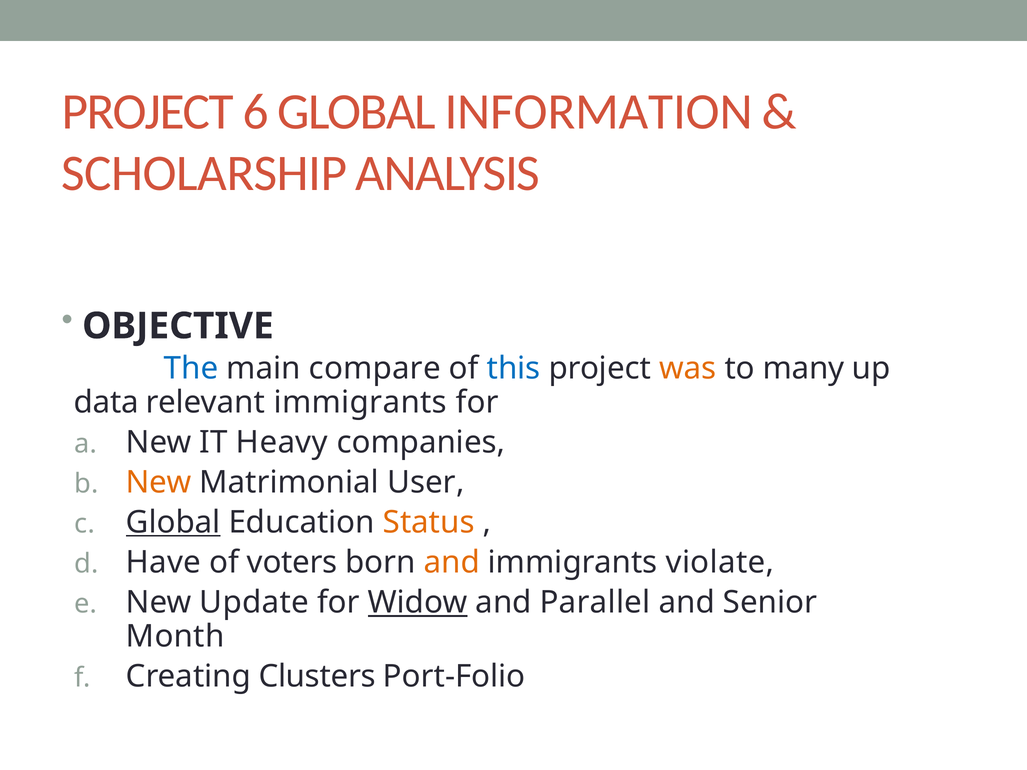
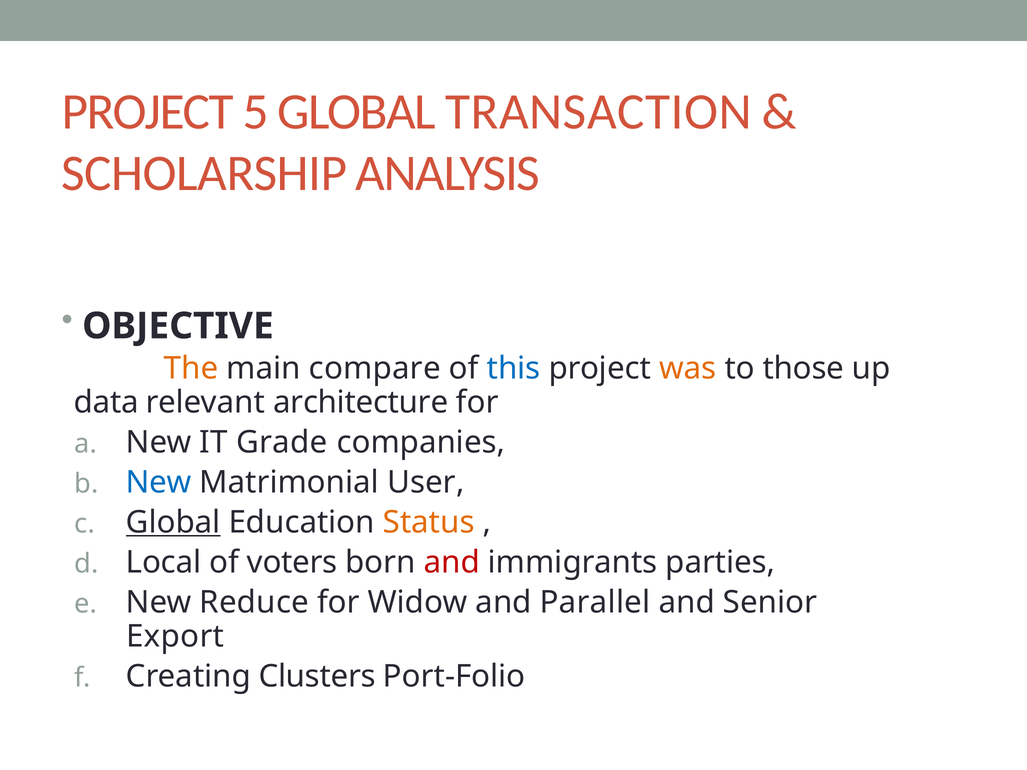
6: 6 -> 5
INFORMATION: INFORMATION -> TRANSACTION
The colour: blue -> orange
many: many -> those
relevant immigrants: immigrants -> architecture
Heavy: Heavy -> Grade
New at (159, 482) colour: orange -> blue
Have: Have -> Local
and at (452, 563) colour: orange -> red
violate: violate -> parties
Update: Update -> Reduce
Widow underline: present -> none
Month: Month -> Export
